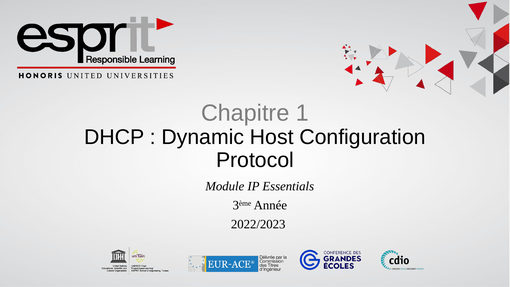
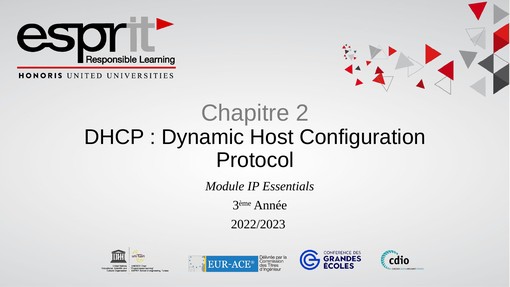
1: 1 -> 2
